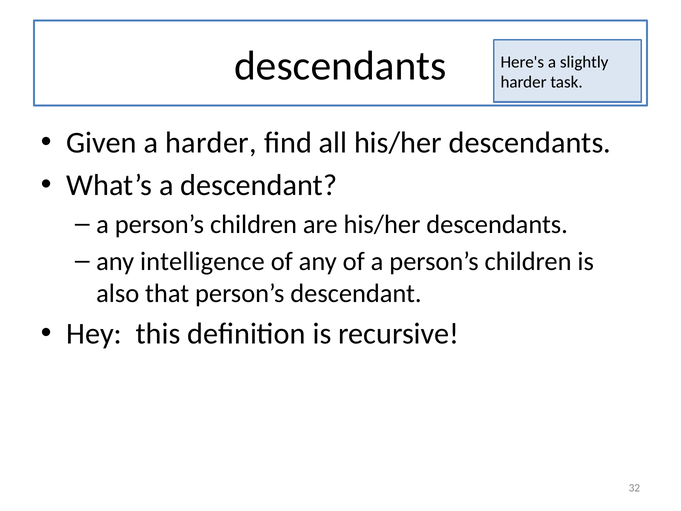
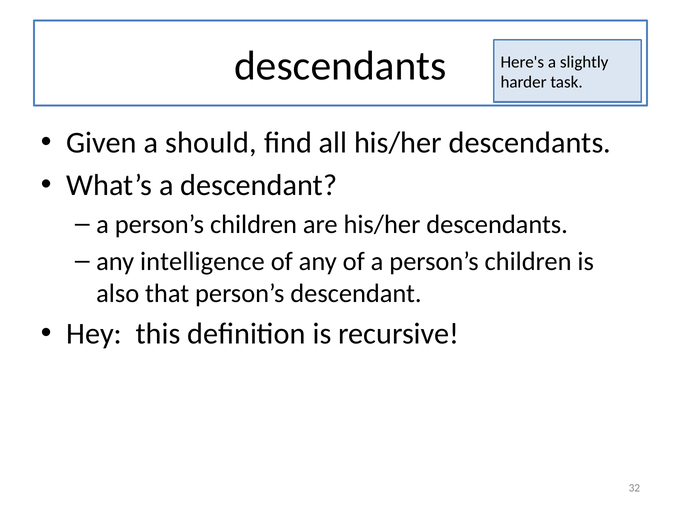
a harder: harder -> should
